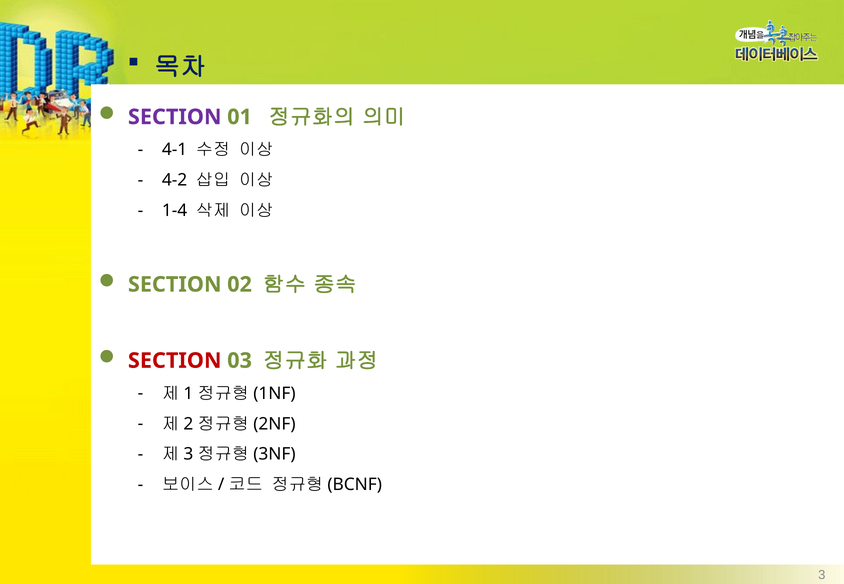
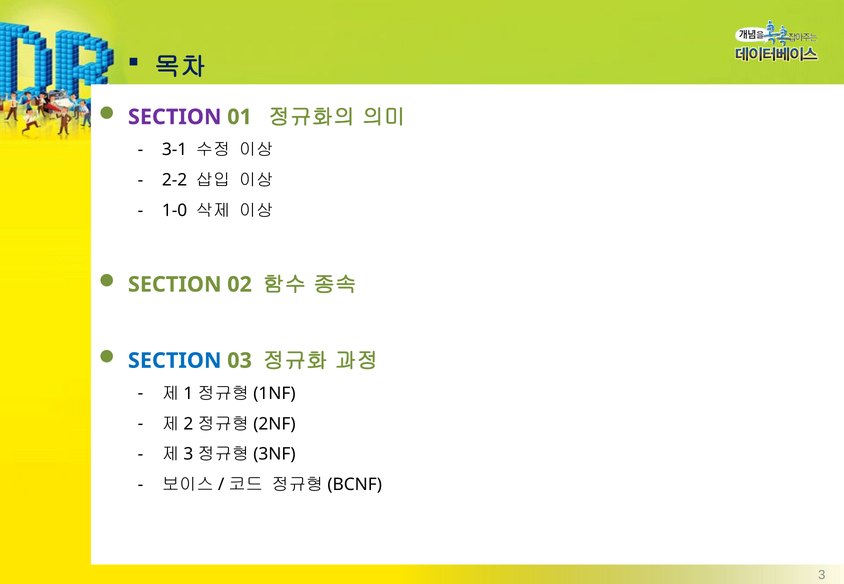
4-1: 4-1 -> 3-1
4-2: 4-2 -> 2-2
1-4: 1-4 -> 1-0
SECTION at (175, 361) colour: red -> blue
